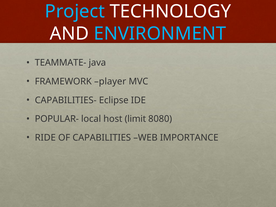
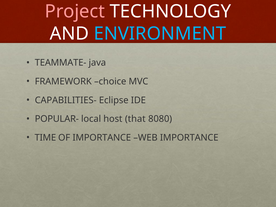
Project colour: light blue -> pink
player: player -> choice
limit: limit -> that
RIDE: RIDE -> TIME
OF CAPABILITIES: CAPABILITIES -> IMPORTANCE
